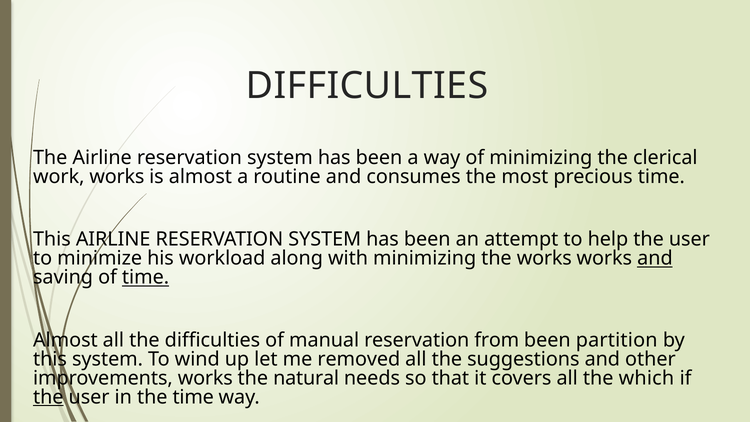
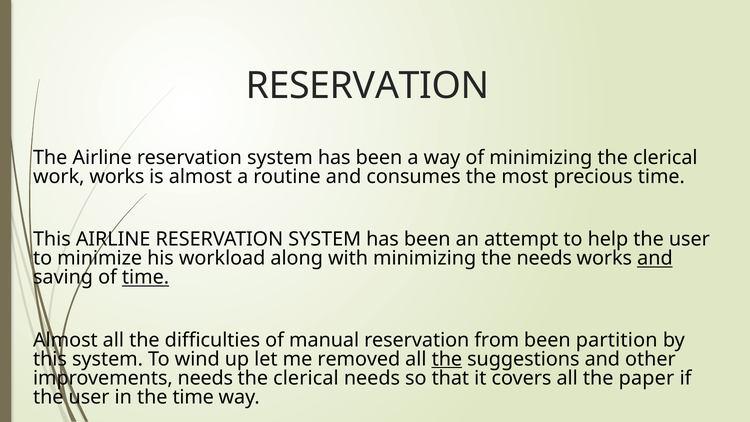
DIFFICULTIES at (367, 86): DIFFICULTIES -> RESERVATION
the works: works -> needs
the at (447, 359) underline: none -> present
improvements works: works -> needs
natural at (306, 378): natural -> clerical
which: which -> paper
the at (48, 397) underline: present -> none
